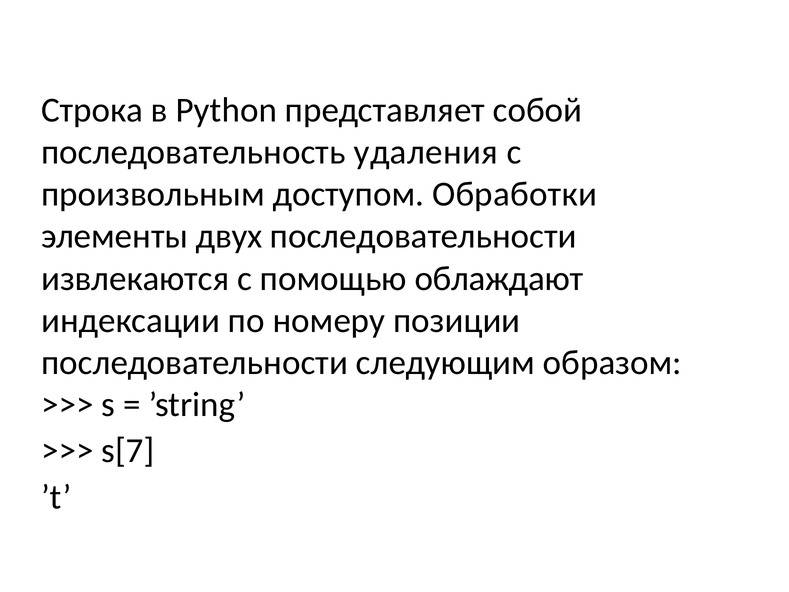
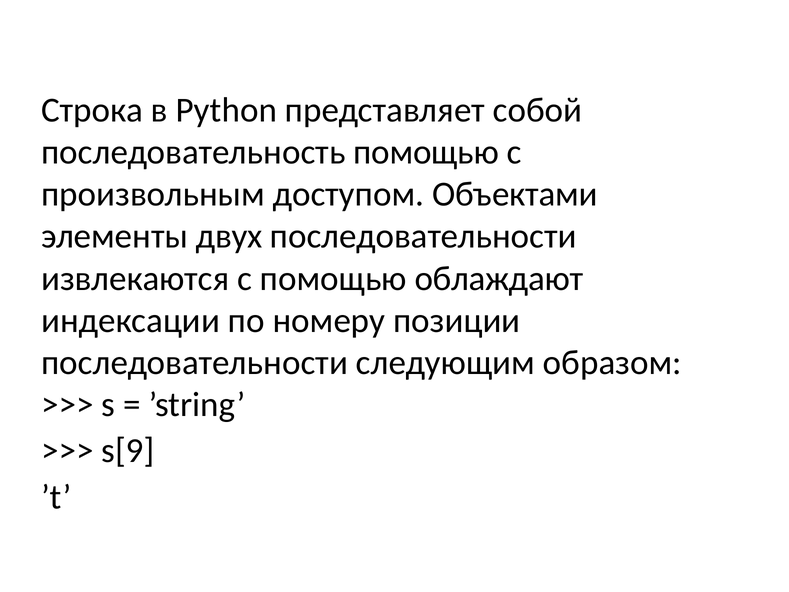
последовательность удаления: удаления -> помощью
Обработки: Обработки -> Объектами
s[7: s[7 -> s[9
